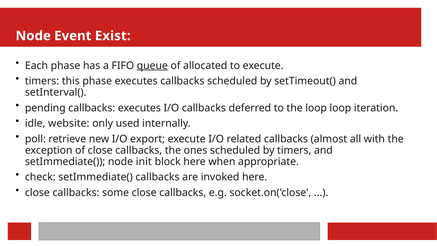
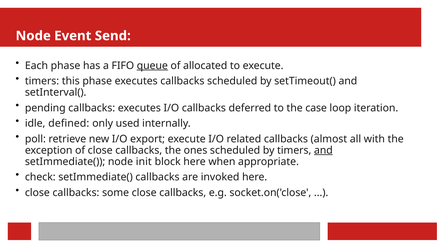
Exist: Exist -> Send
the loop: loop -> case
website: website -> defined
and at (323, 150) underline: none -> present
